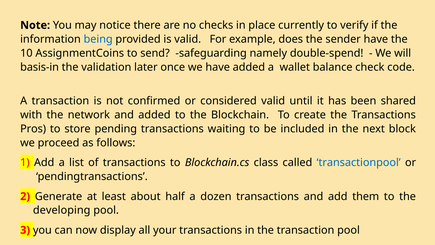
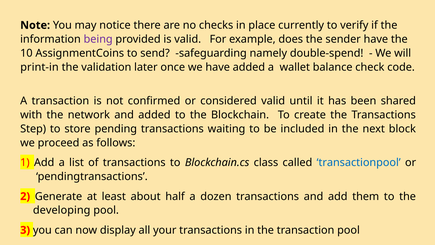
being colour: blue -> purple
basis-in: basis-in -> print-in
Pros: Pros -> Step
